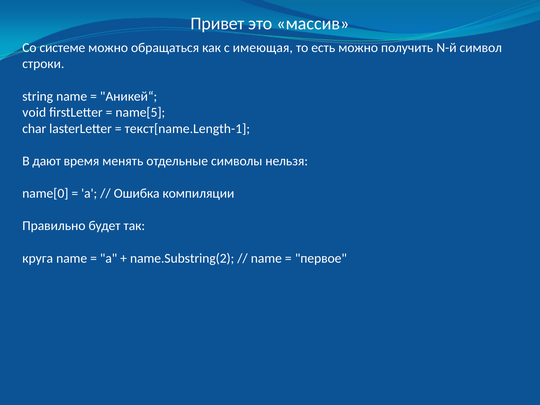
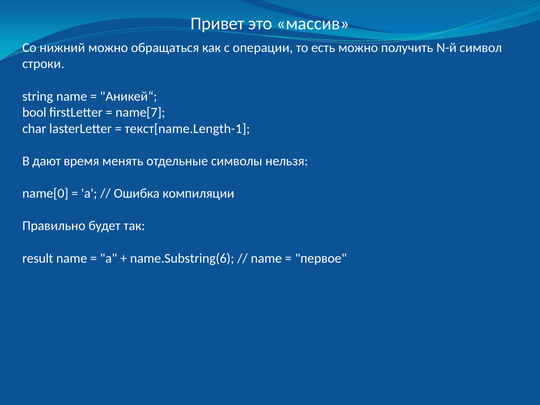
системе: системе -> нижний
имеющая: имеющая -> операции
void: void -> bool
name[5: name[5 -> name[7
круга: круга -> result
name.Substring(2: name.Substring(2 -> name.Substring(6
